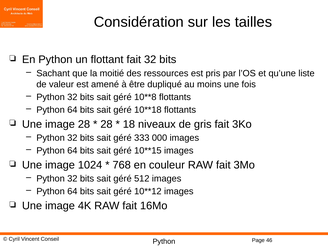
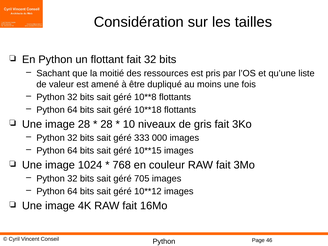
18: 18 -> 10
512: 512 -> 705
